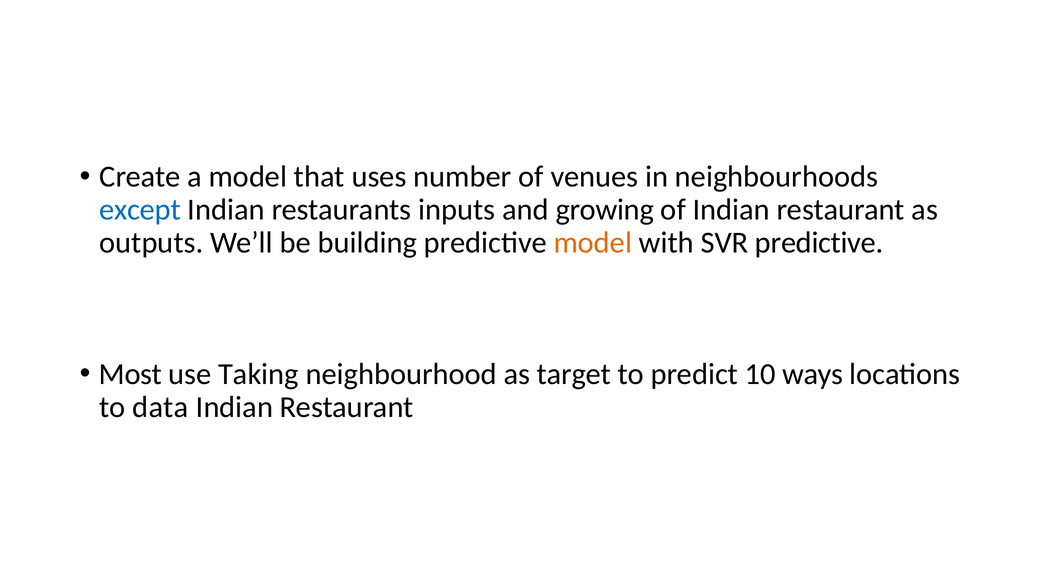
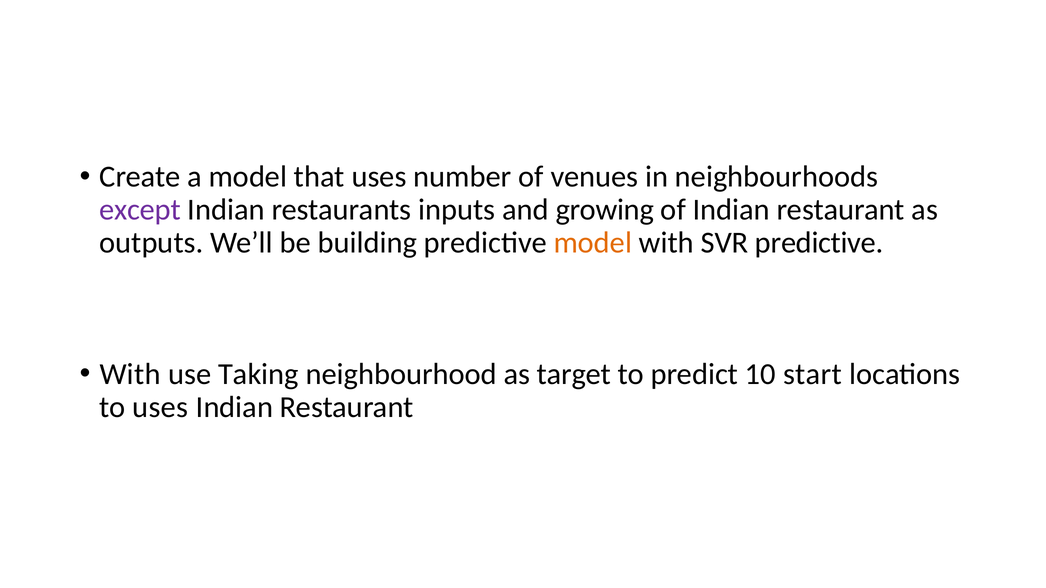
except colour: blue -> purple
Most at (130, 374): Most -> With
ways: ways -> start
to data: data -> uses
